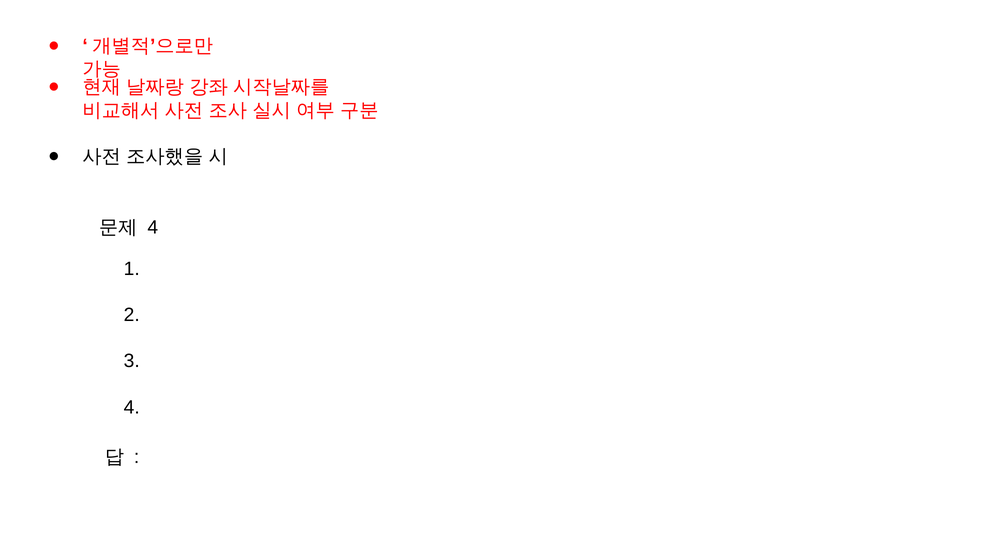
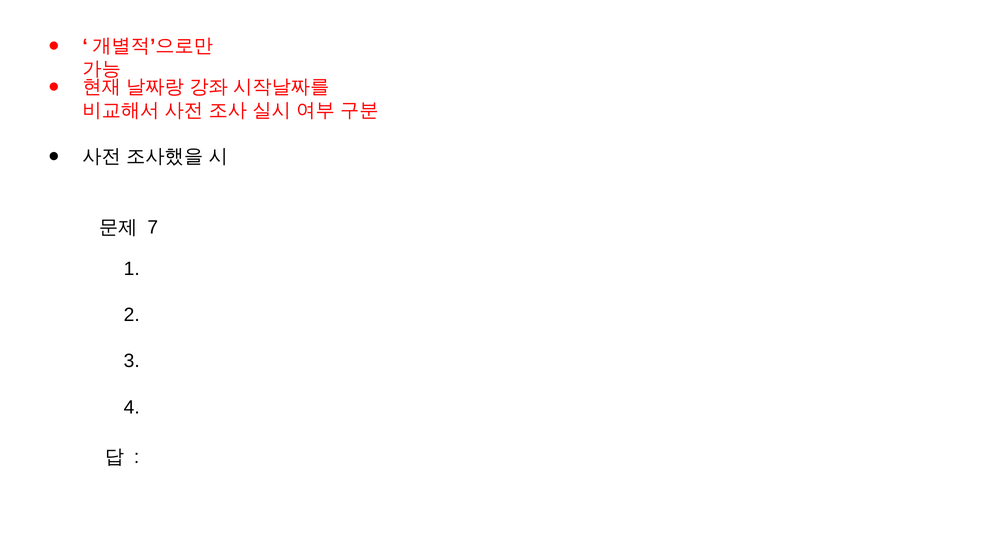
4 at (153, 228): 4 -> 7
